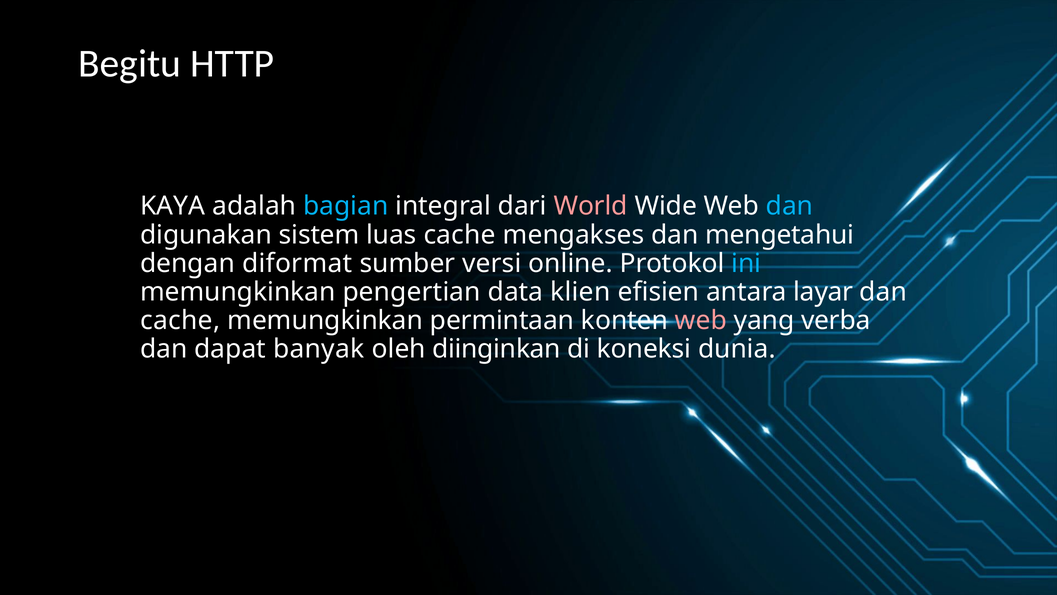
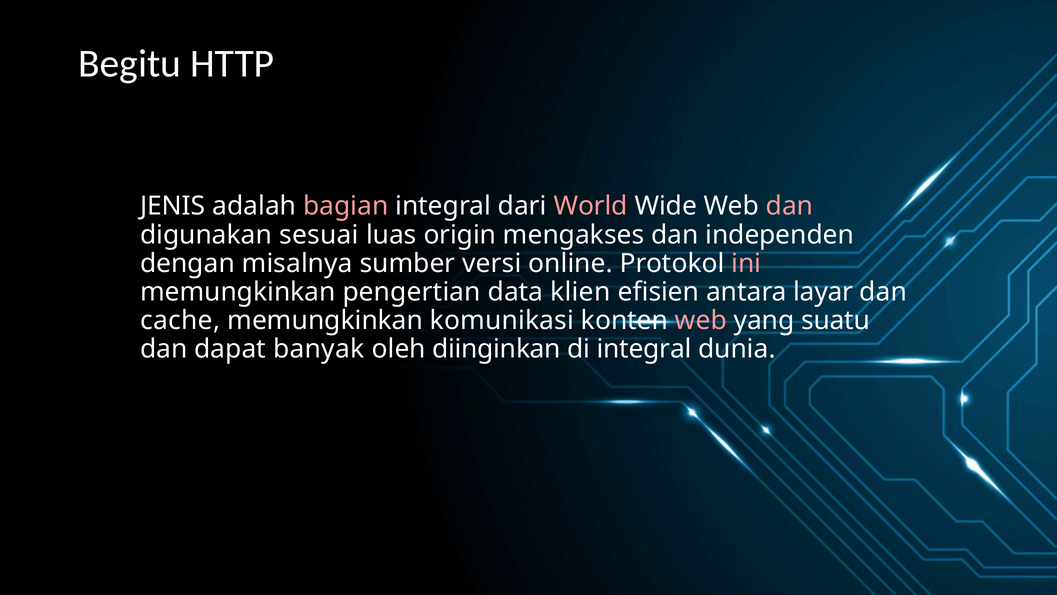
KAYA: KAYA -> JENIS
bagian colour: light blue -> pink
dan at (790, 206) colour: light blue -> pink
sistem: sistem -> sesuai
luas cache: cache -> origin
mengetahui: mengetahui -> independen
diformat: diformat -> misalnya
ini colour: light blue -> pink
permintaan: permintaan -> komunikasi
verba: verba -> suatu
di koneksi: koneksi -> integral
